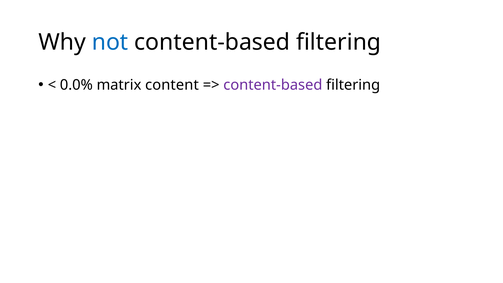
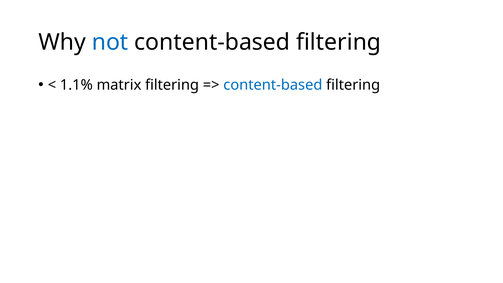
0.0%: 0.0% -> 1.1%
matrix content: content -> filtering
content-based at (273, 85) colour: purple -> blue
